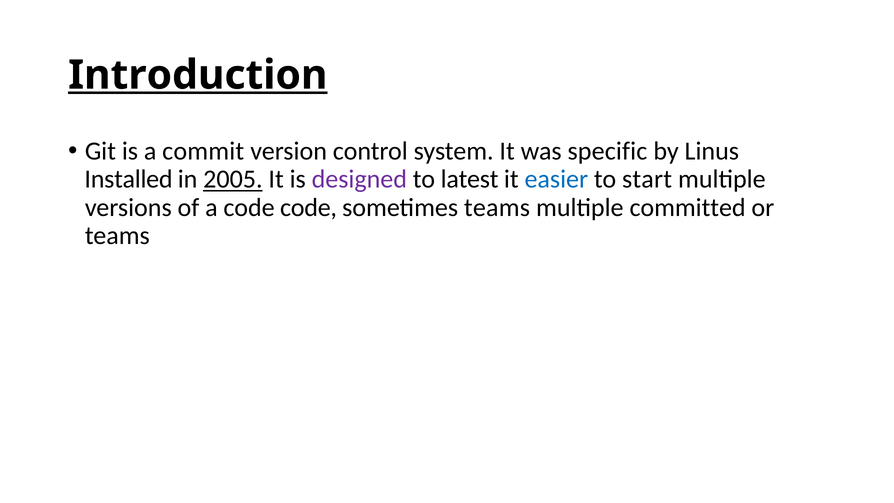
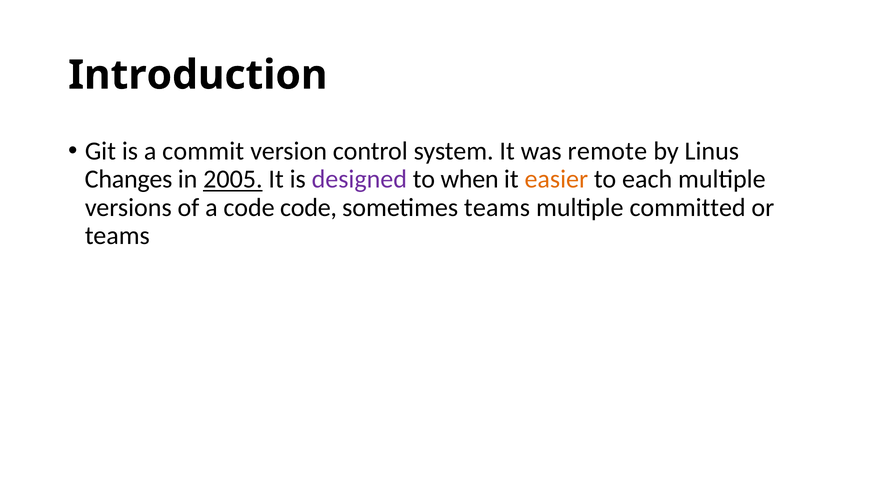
Introduction underline: present -> none
specific: specific -> remote
Installed: Installed -> Changes
latest: latest -> when
easier colour: blue -> orange
start: start -> each
